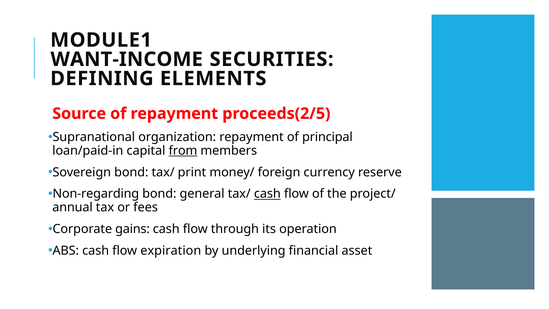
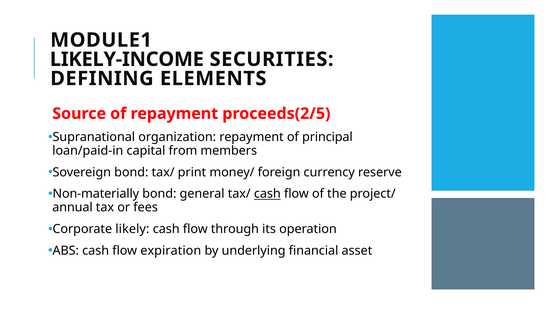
WANT-INCOME: WANT-INCOME -> LIKELY-INCOME
from underline: present -> none
Non-regarding: Non-regarding -> Non-materially
gains: gains -> likely
